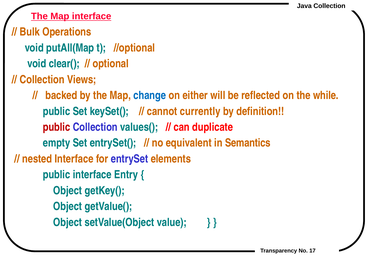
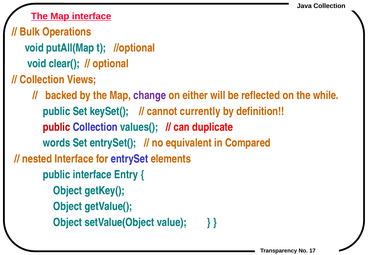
change colour: blue -> purple
empty: empty -> words
Semantics: Semantics -> Compared
